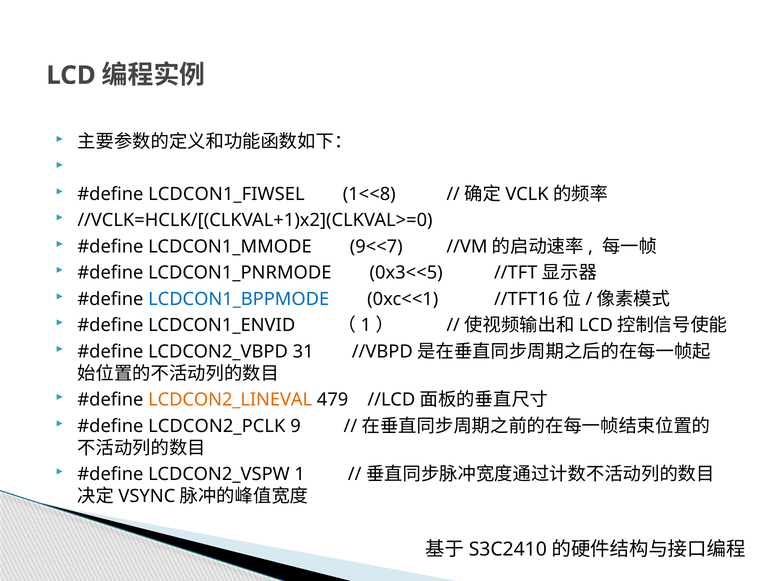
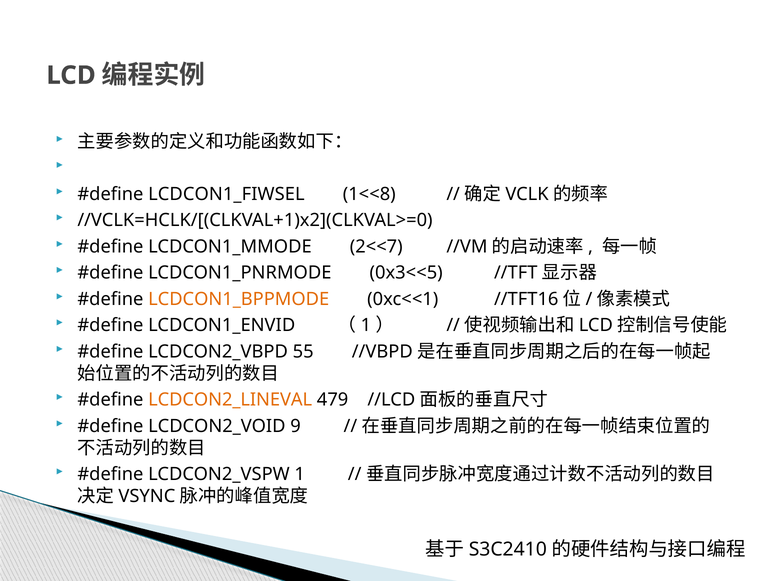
9<<7: 9<<7 -> 2<<7
LCDCON1_BPPMODE colour: blue -> orange
31: 31 -> 55
LCDCON2_PCLK: LCDCON2_PCLK -> LCDCON2_VOID
